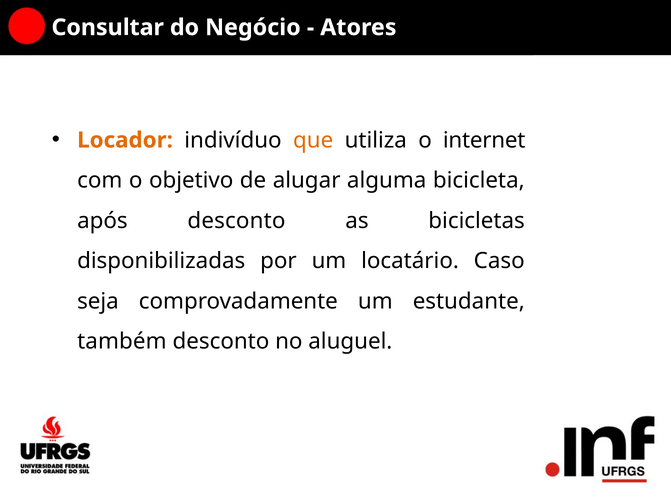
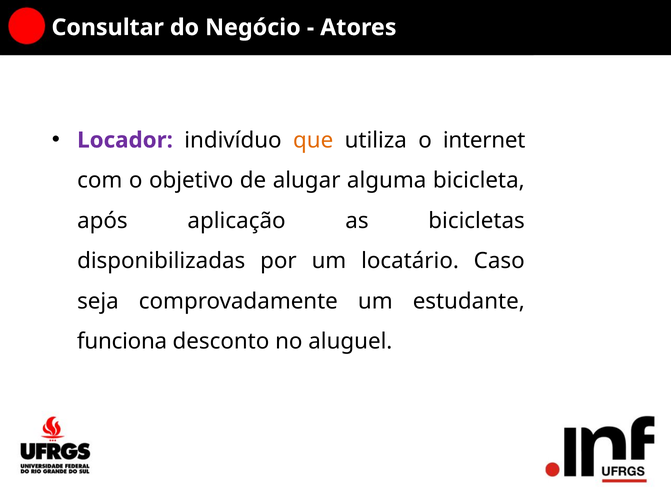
Locador colour: orange -> purple
após desconto: desconto -> aplicação
também: também -> funciona
